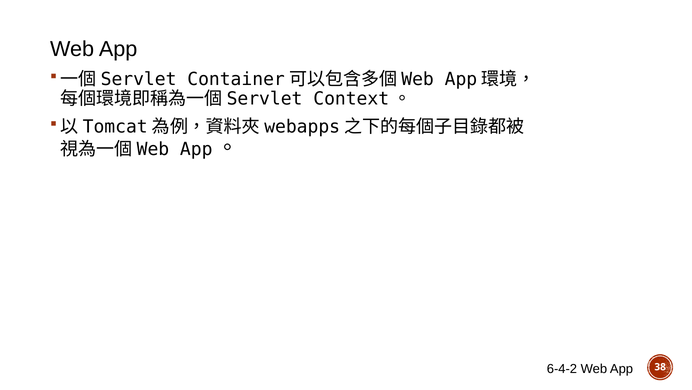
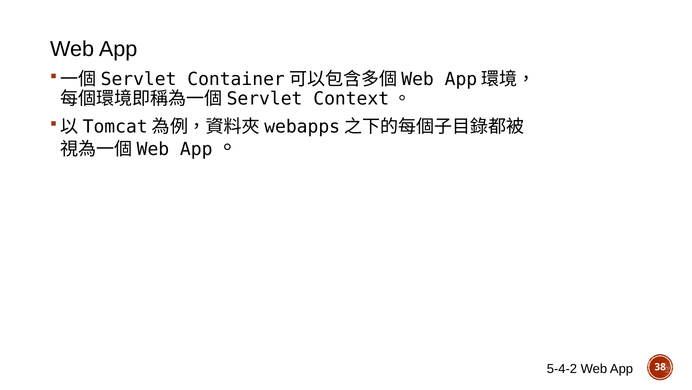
6-4-2: 6-4-2 -> 5-4-2
